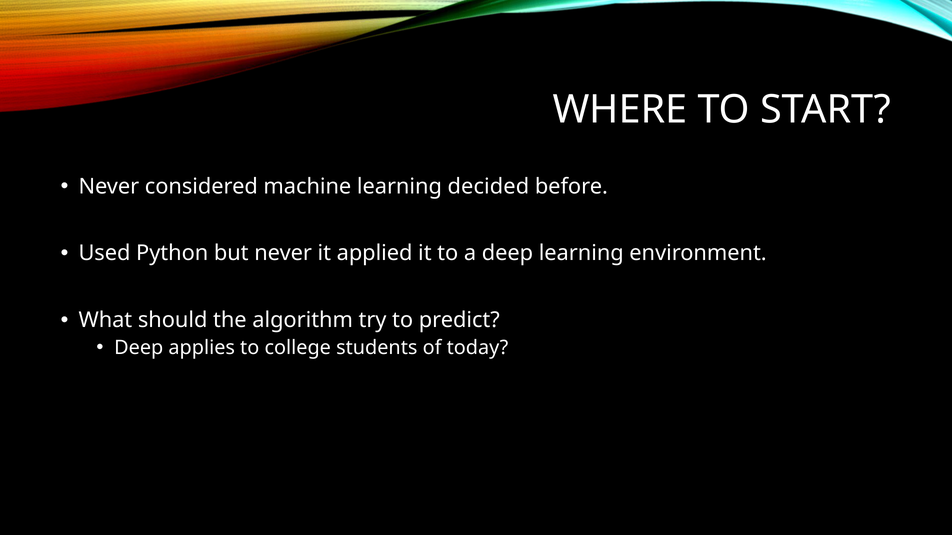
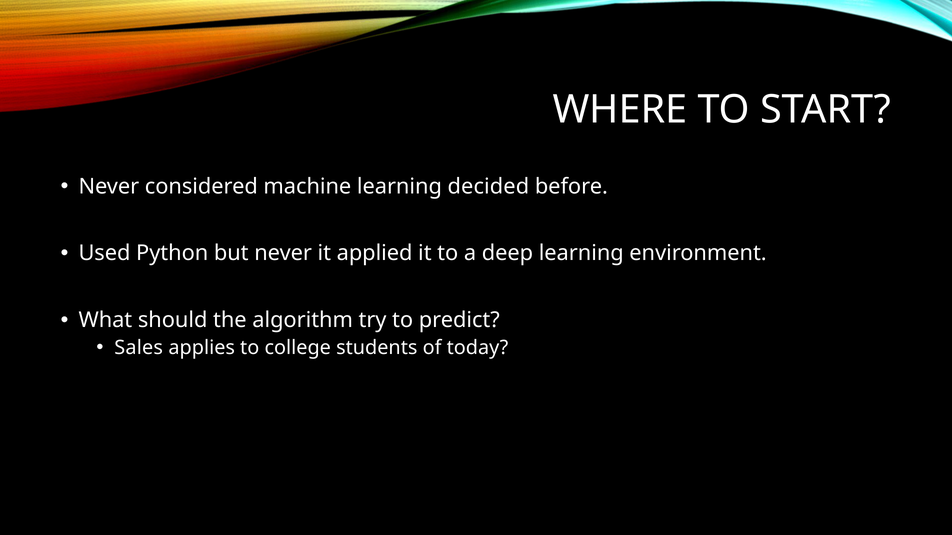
Deep at (139, 348): Deep -> Sales
